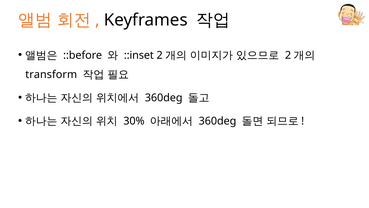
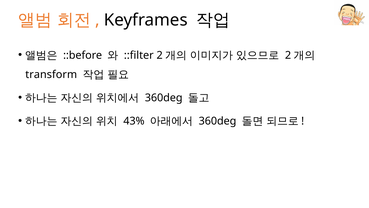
::inset: ::inset -> ::filter
30%: 30% -> 43%
